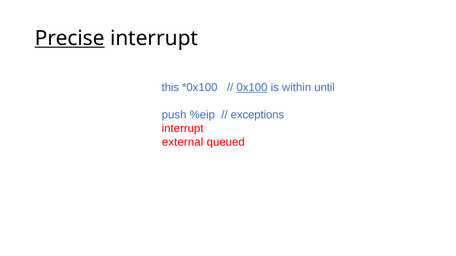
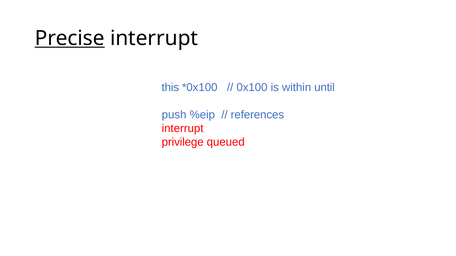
0x100 underline: present -> none
exceptions: exceptions -> references
external: external -> privilege
